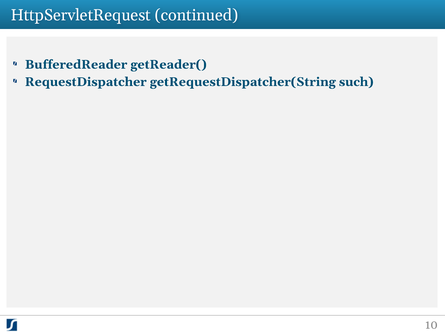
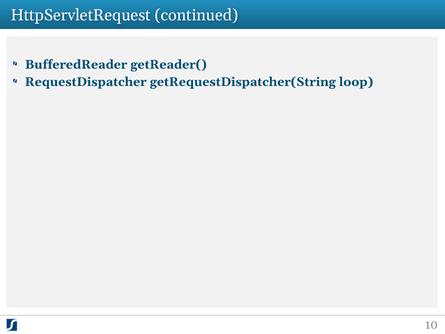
such: such -> loop
